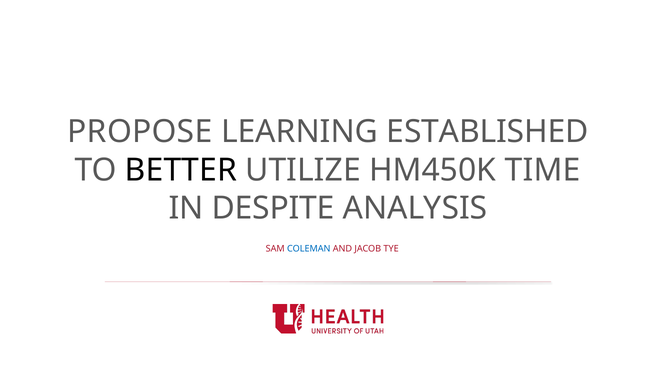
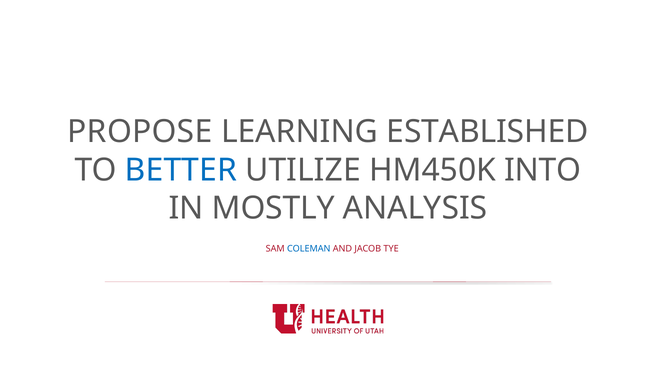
BETTER colour: black -> blue
TIME: TIME -> INTO
DESPITE: DESPITE -> MOSTLY
